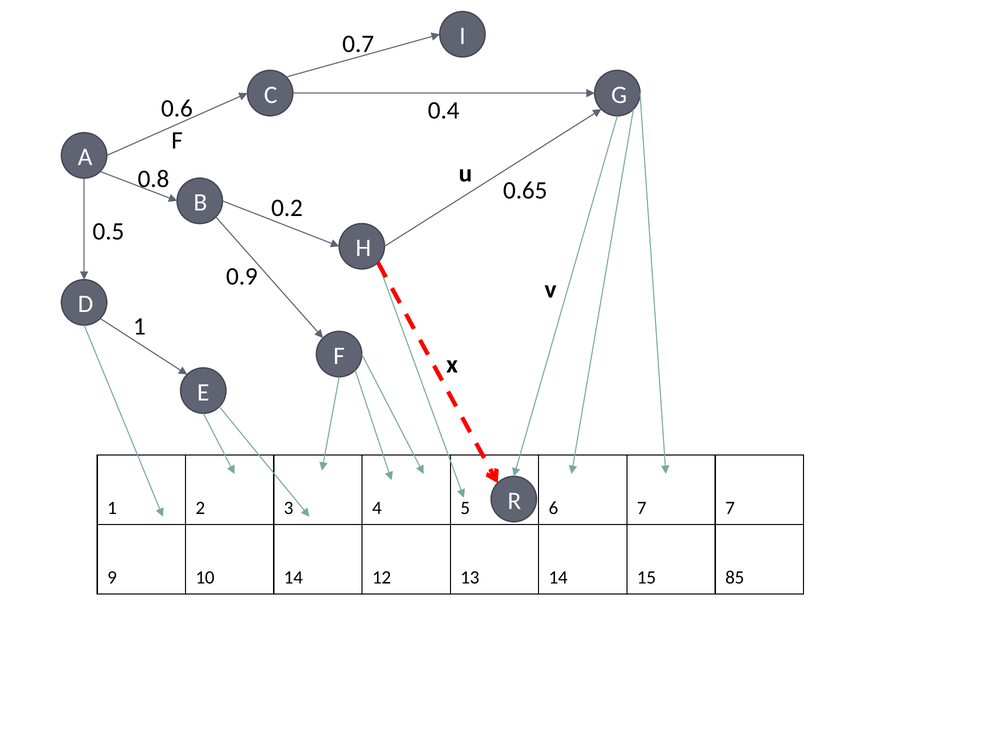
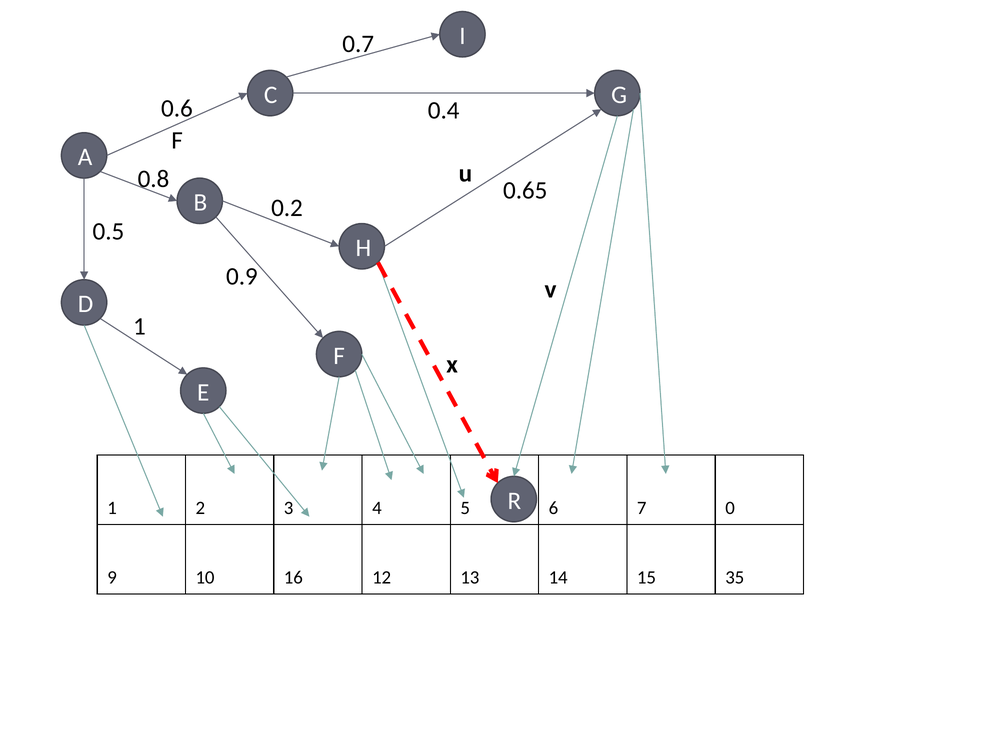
7 7: 7 -> 0
10 14: 14 -> 16
85: 85 -> 35
